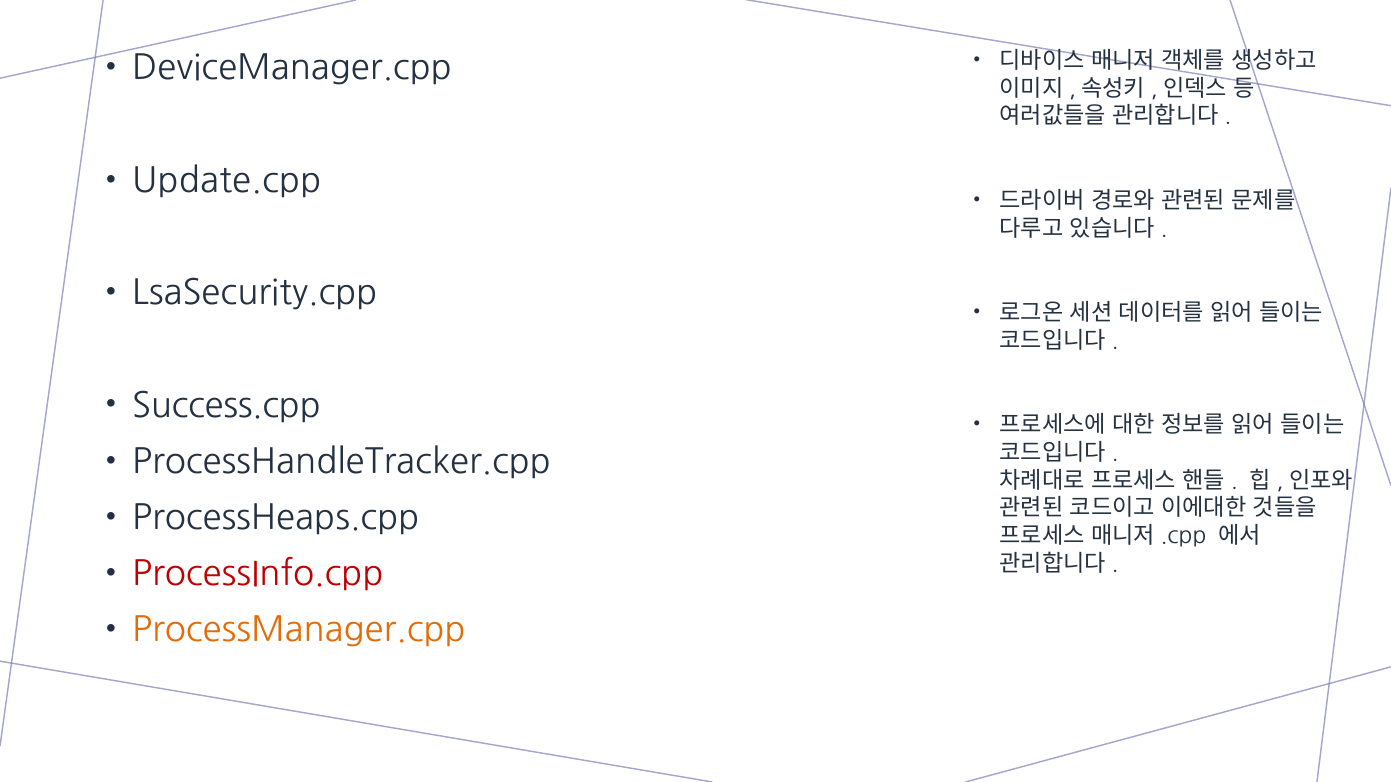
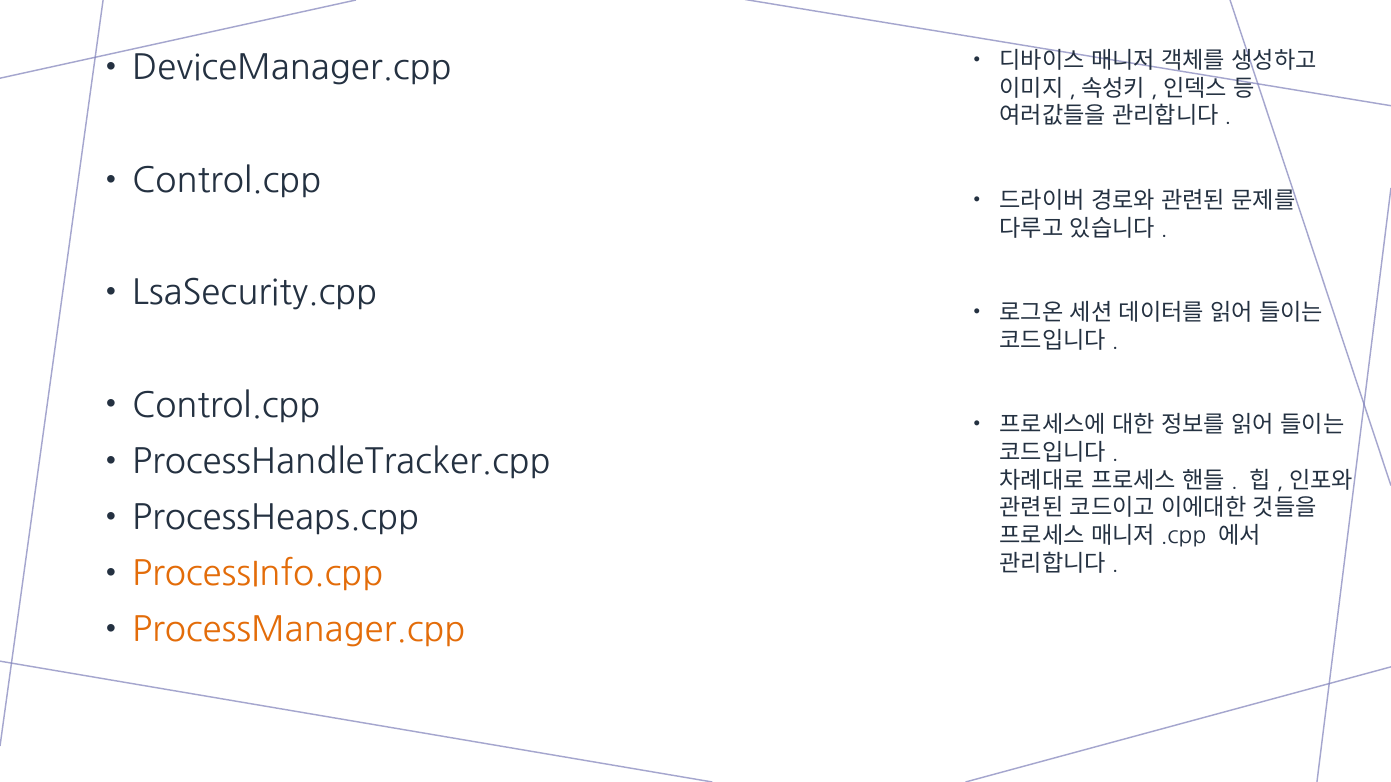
Update.cpp at (227, 181): Update.cpp -> Control.cpp
Success.cpp at (226, 406): Success.cpp -> Control.cpp
ProcessInfo.cpp colour: red -> orange
